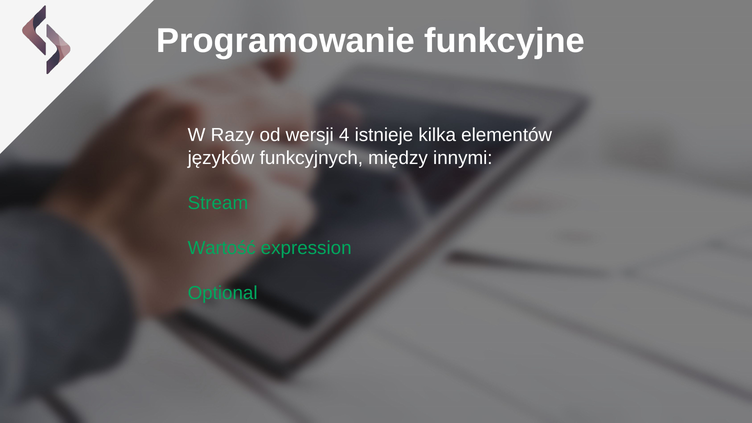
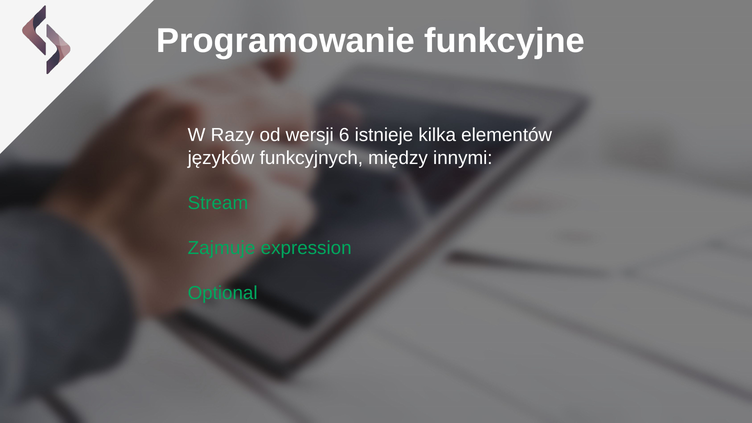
4: 4 -> 6
Wartość: Wartość -> Zajmuje
